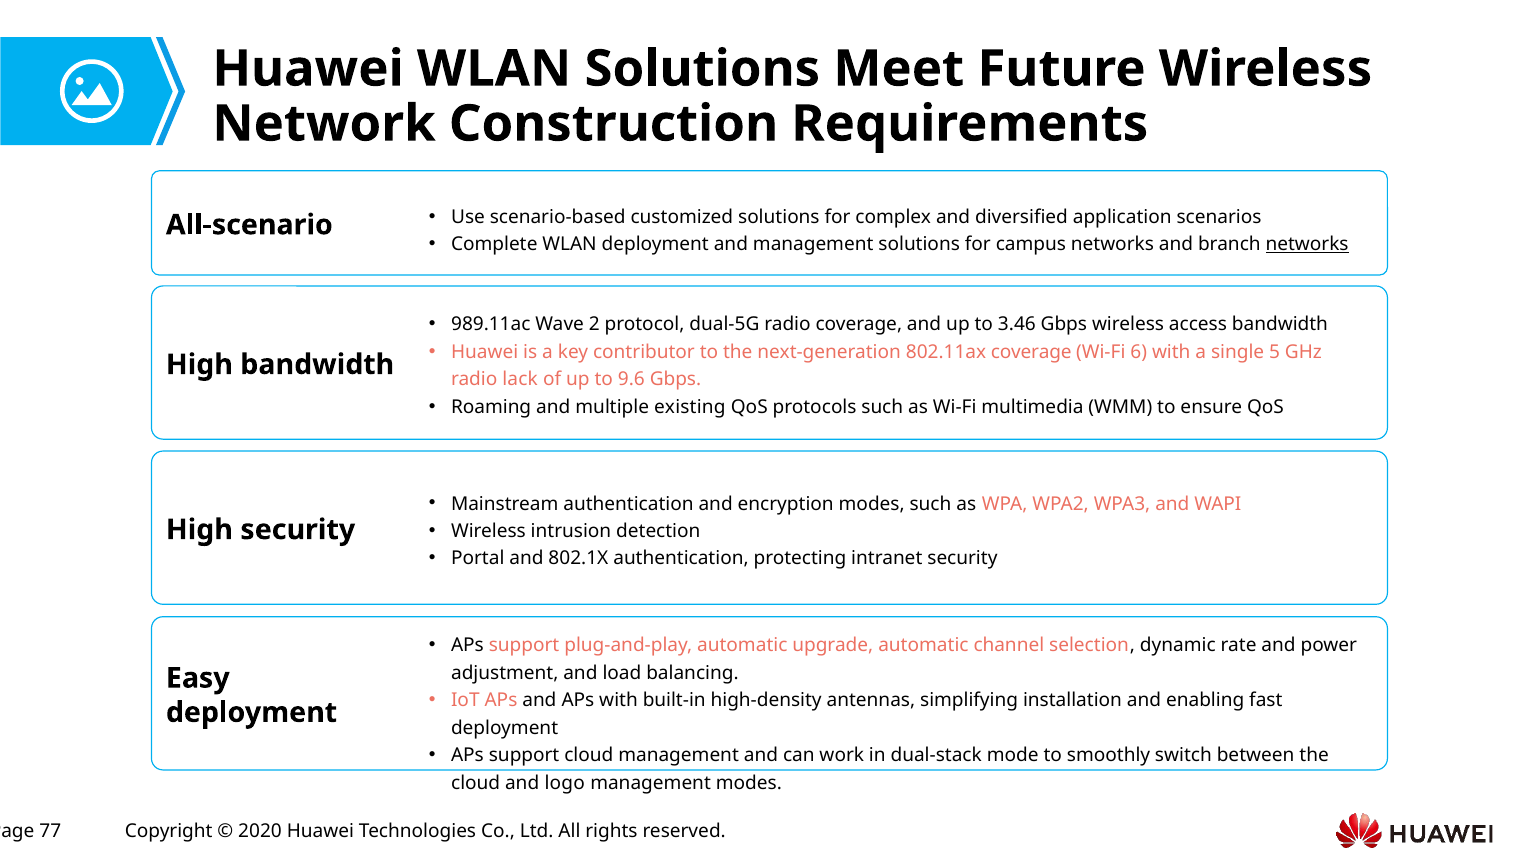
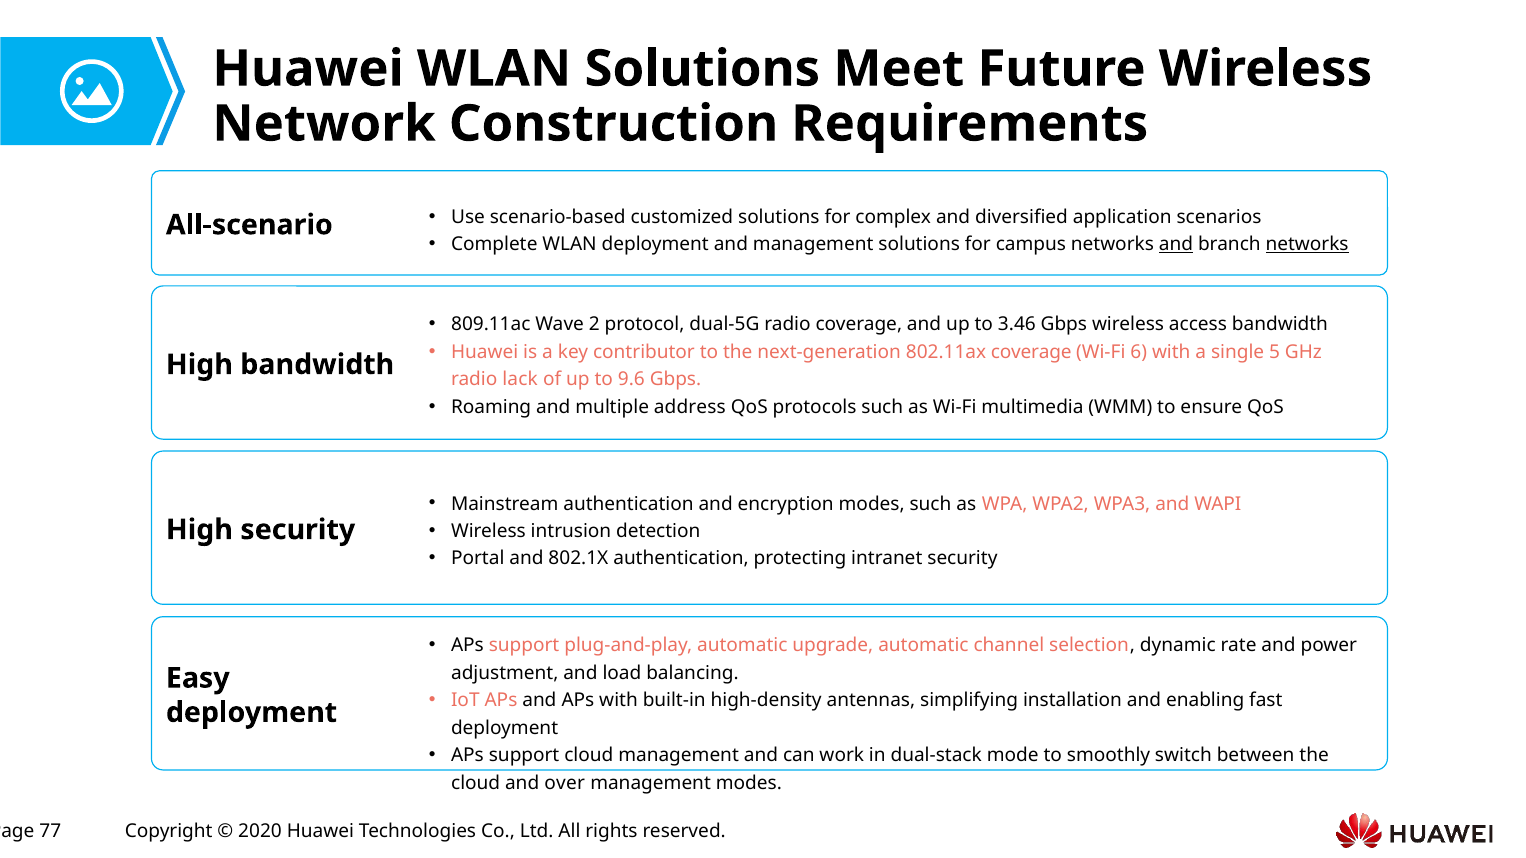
and at (1176, 245) underline: none -> present
989.11ac: 989.11ac -> 809.11ac
existing: existing -> address
logo: logo -> over
